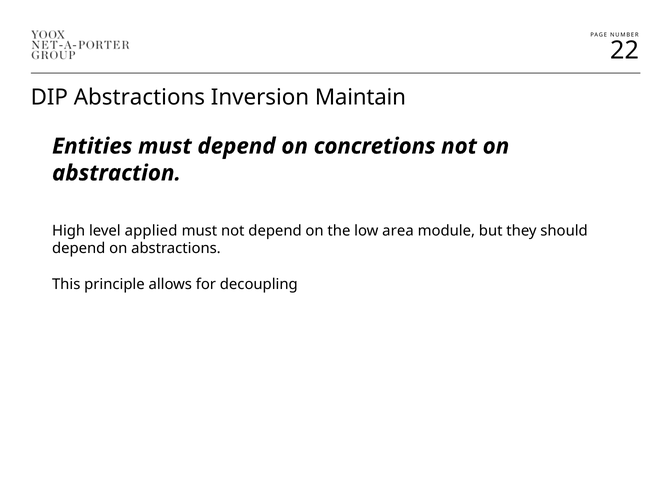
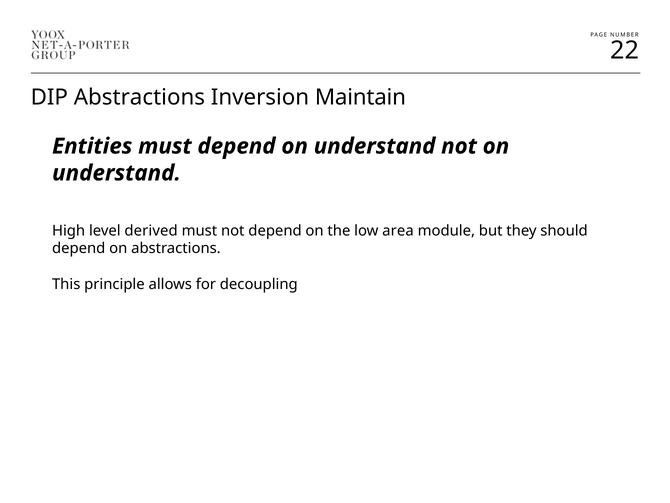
depend on concretions: concretions -> understand
abstraction at (116, 173): abstraction -> understand
applied: applied -> derived
